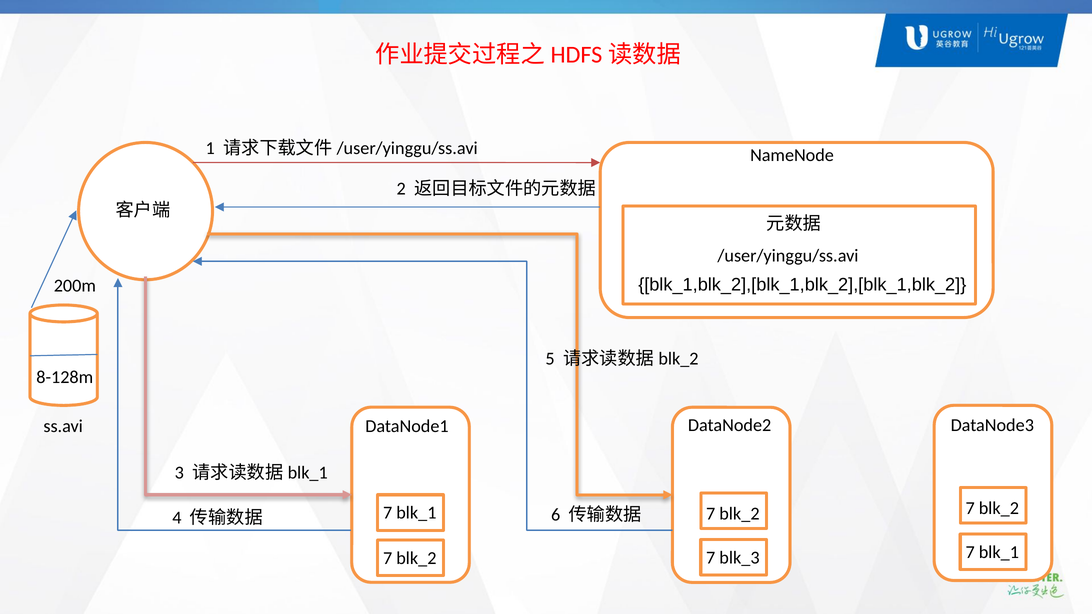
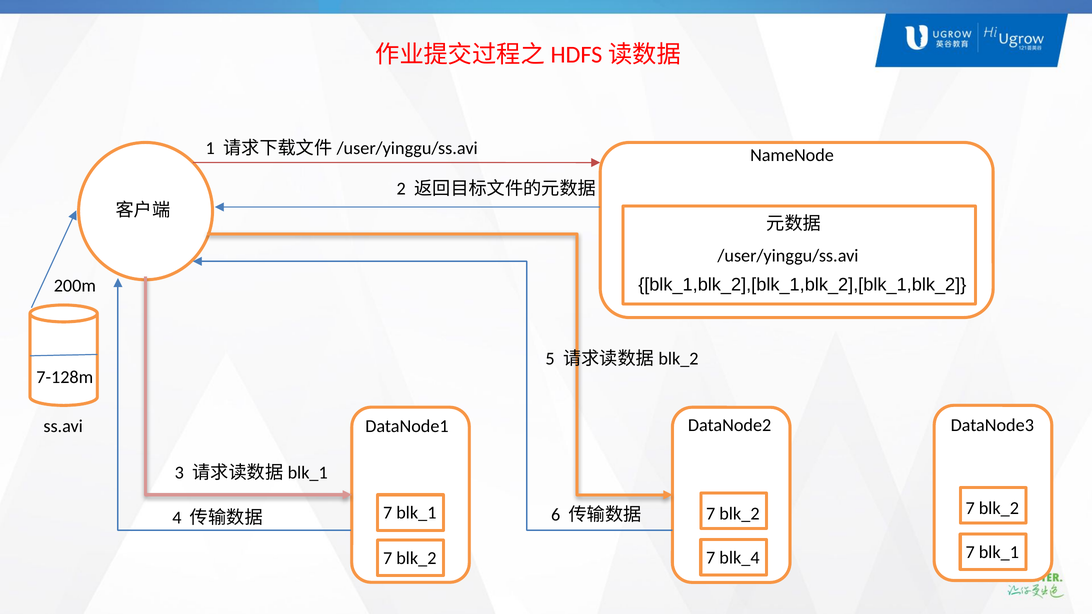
8-128m: 8-128m -> 7-128m
blk_3: blk_3 -> blk_4
